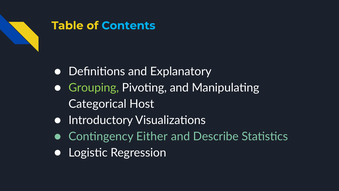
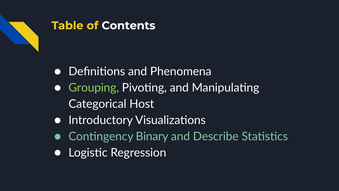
Contents colour: light blue -> white
Explanatory: Explanatory -> Phenomena
Either: Either -> Binary
